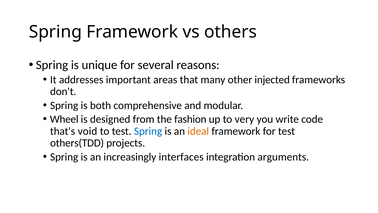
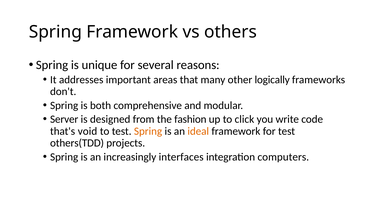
injected: injected -> logically
Wheel: Wheel -> Server
very: very -> click
Spring at (148, 131) colour: blue -> orange
arguments: arguments -> computers
